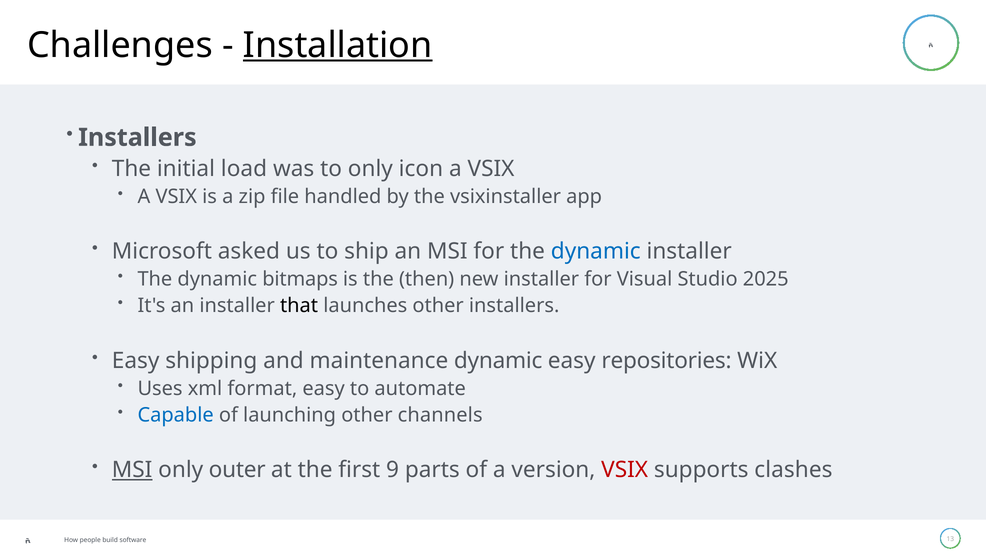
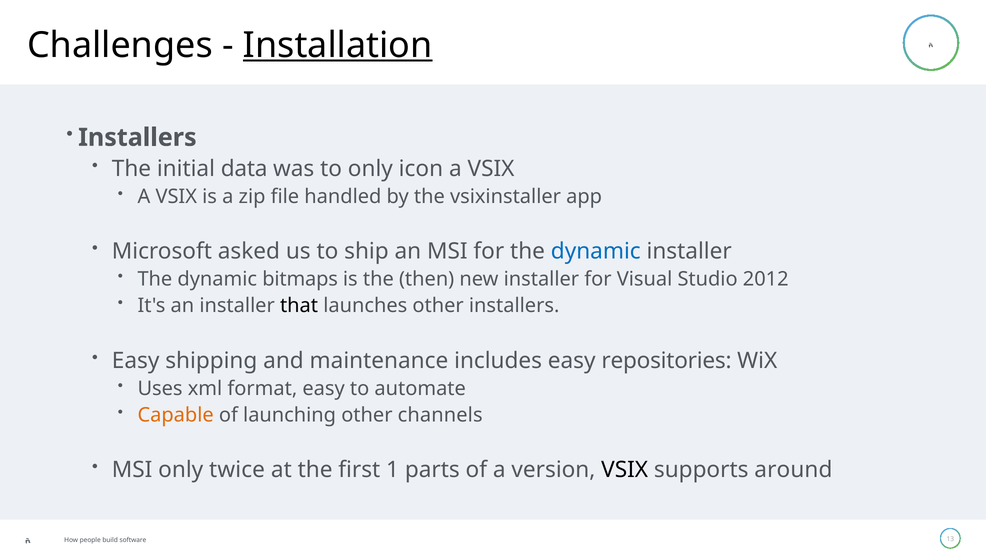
load: load -> data
2025: 2025 -> 2012
maintenance dynamic: dynamic -> includes
Capable colour: blue -> orange
MSI at (132, 470) underline: present -> none
outer: outer -> twice
9: 9 -> 1
VSIX at (625, 470) colour: red -> black
clashes: clashes -> around
